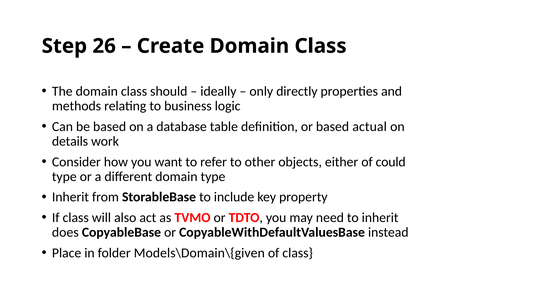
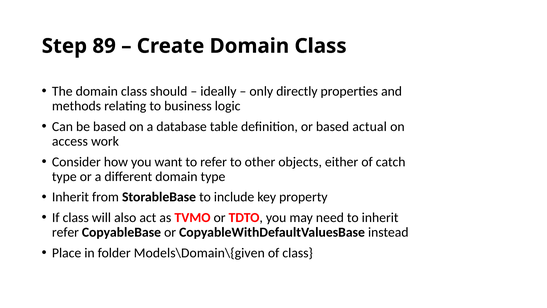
26: 26 -> 89
details: details -> access
could: could -> catch
does at (65, 232): does -> refer
